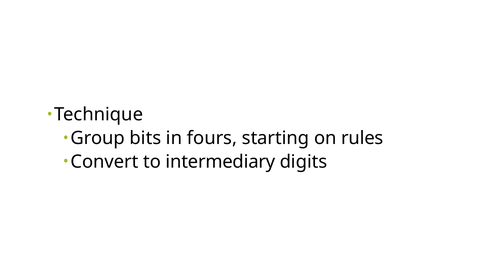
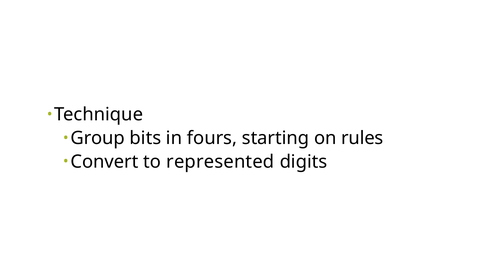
intermediary: intermediary -> represented
